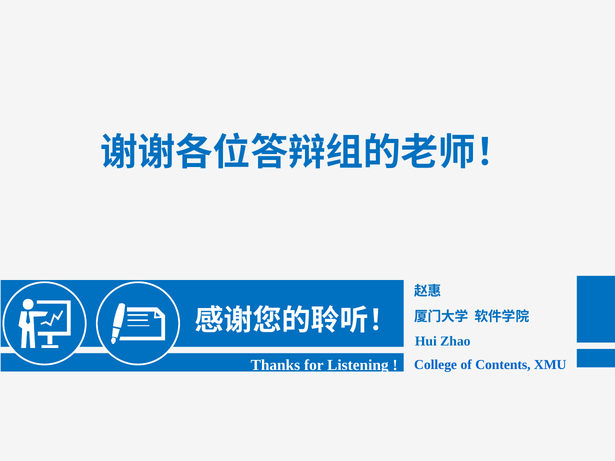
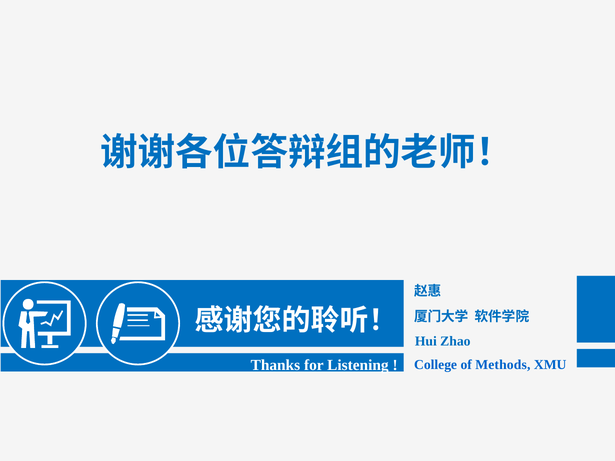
Contents: Contents -> Methods
